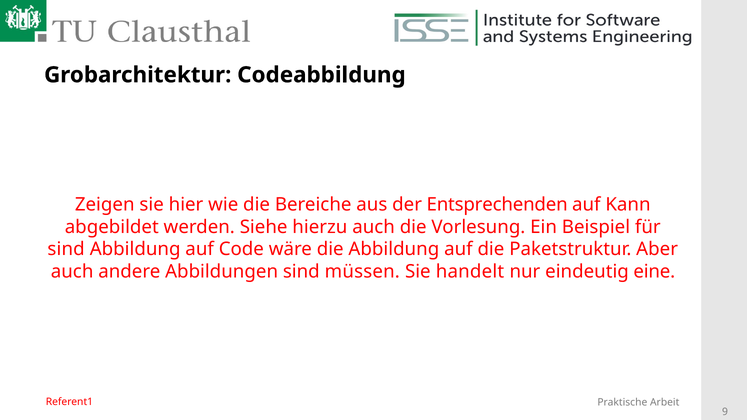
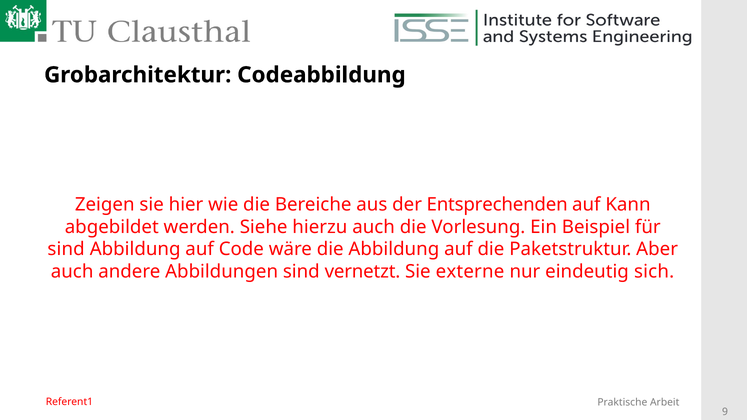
müssen: müssen -> vernetzt
handelt: handelt -> externe
eine: eine -> sich
